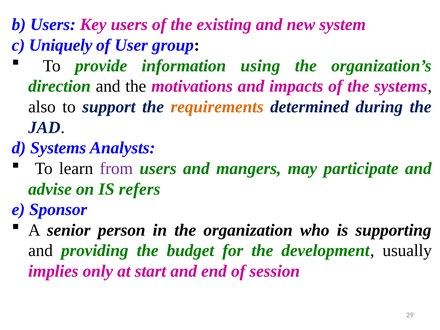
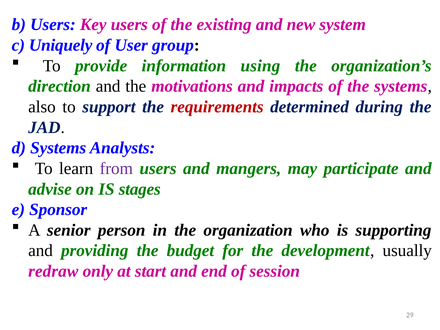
requirements colour: orange -> red
refers: refers -> stages
implies: implies -> redraw
